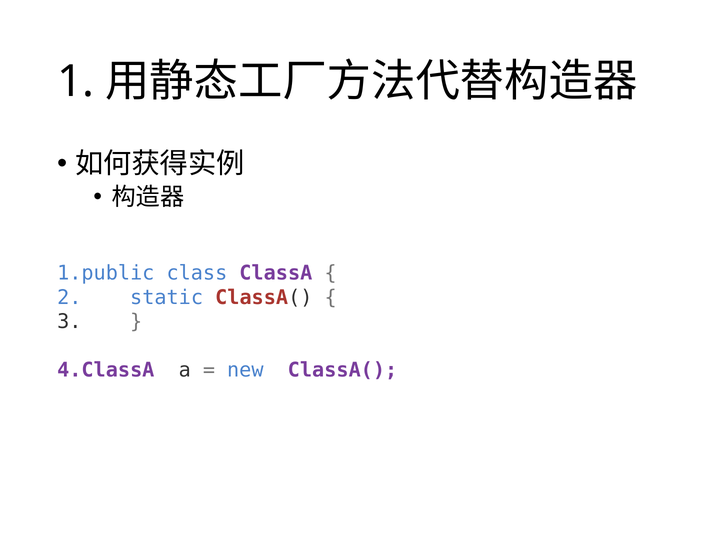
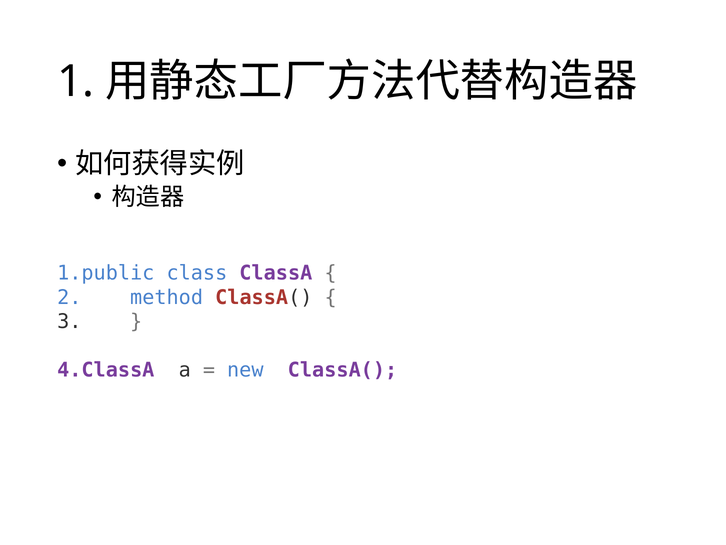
static: static -> method
